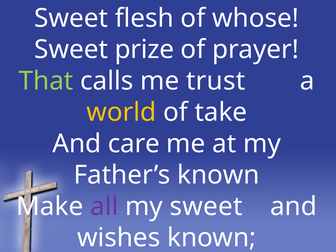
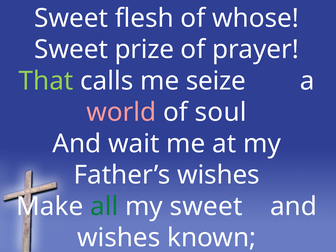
trust: trust -> seize
world colour: yellow -> pink
take: take -> soul
care: care -> wait
Father’s known: known -> wishes
all colour: purple -> green
